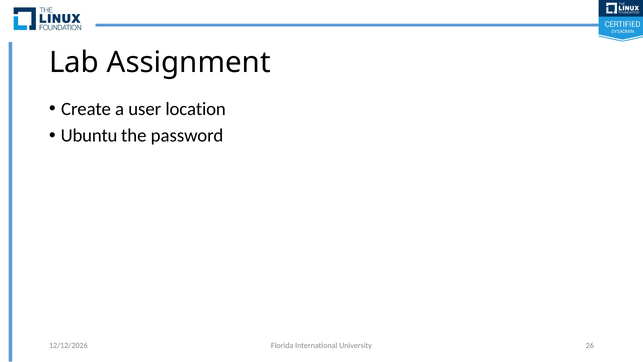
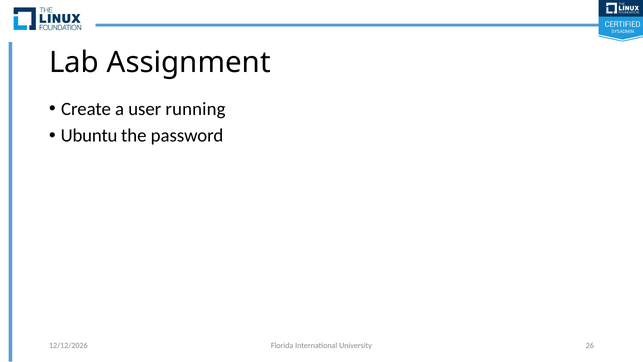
location: location -> running
